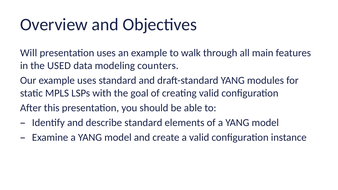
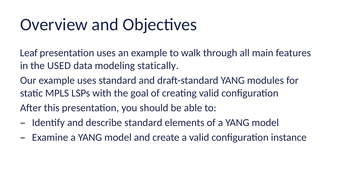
Will: Will -> Leaf
counters: counters -> statically
